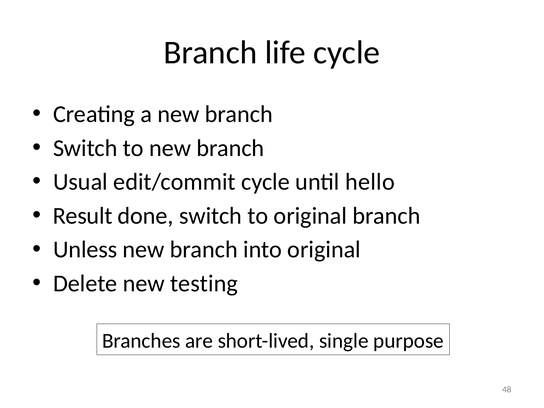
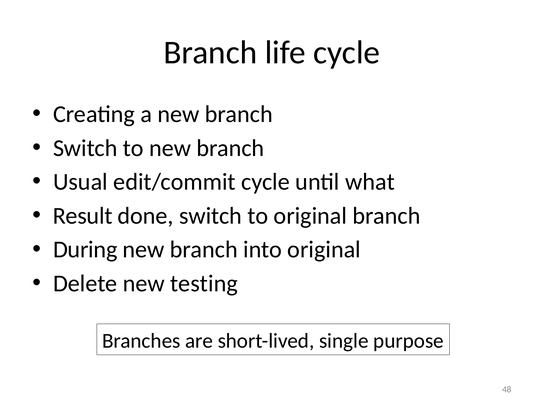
hello: hello -> what
Unless: Unless -> During
